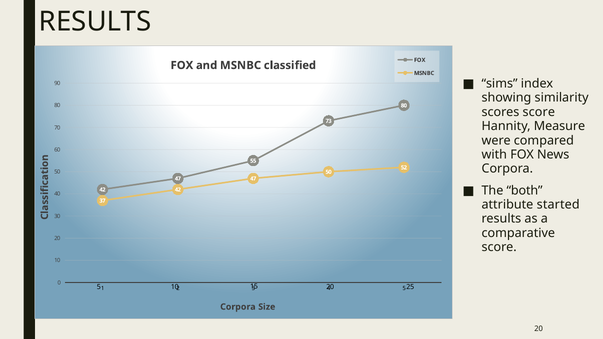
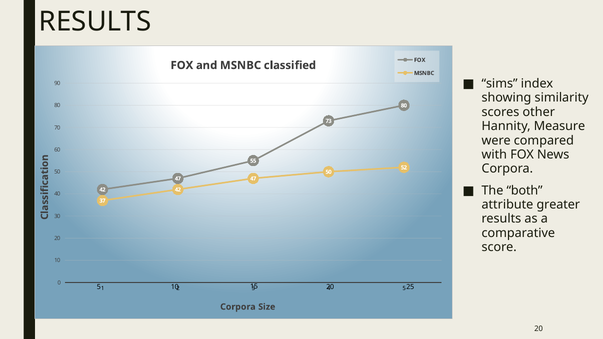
score at (539, 112): score -> other
started: started -> greater
